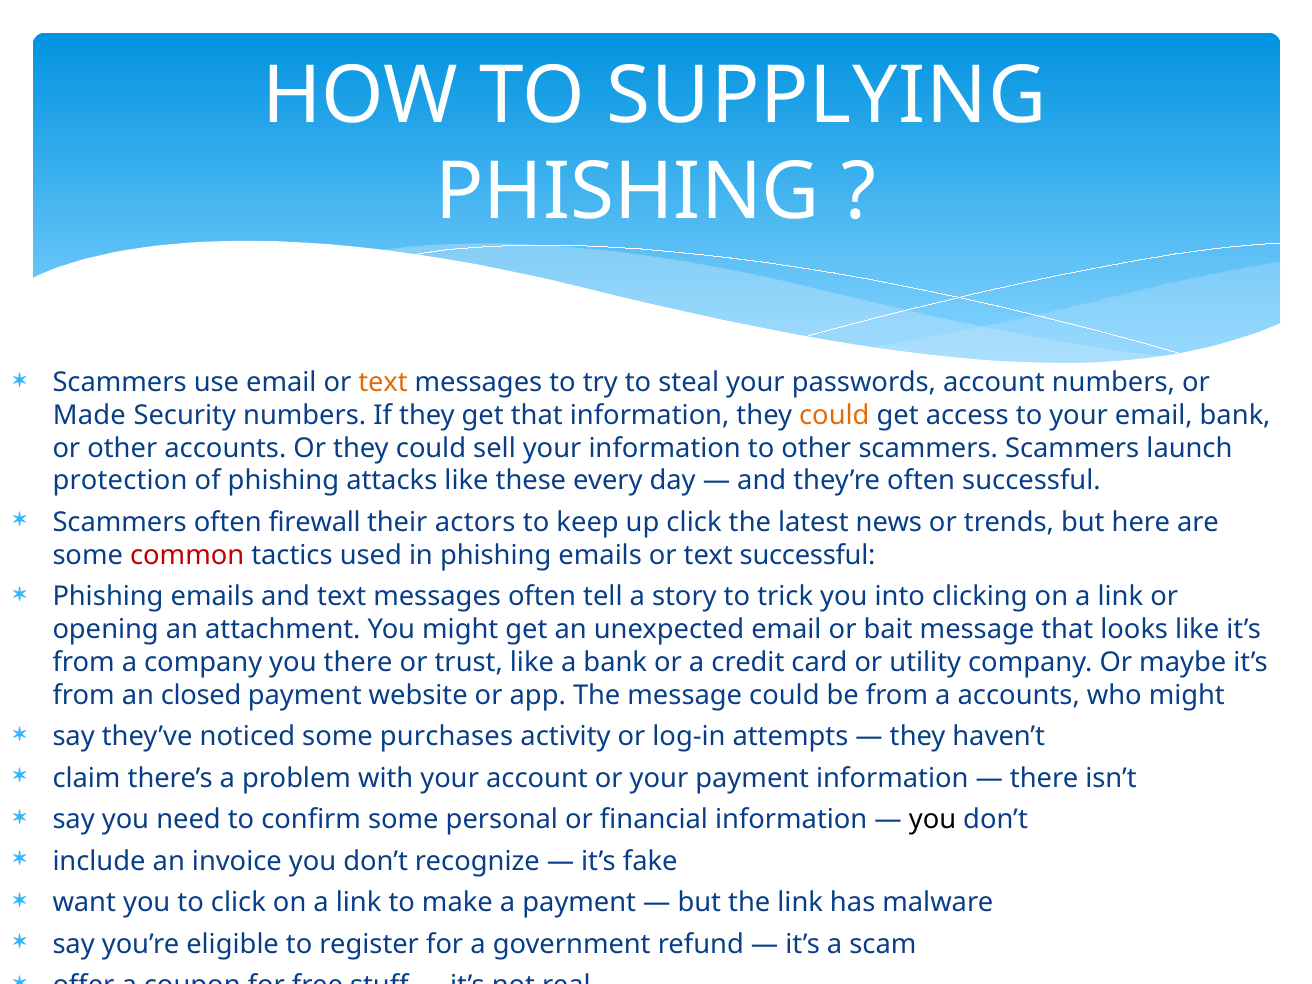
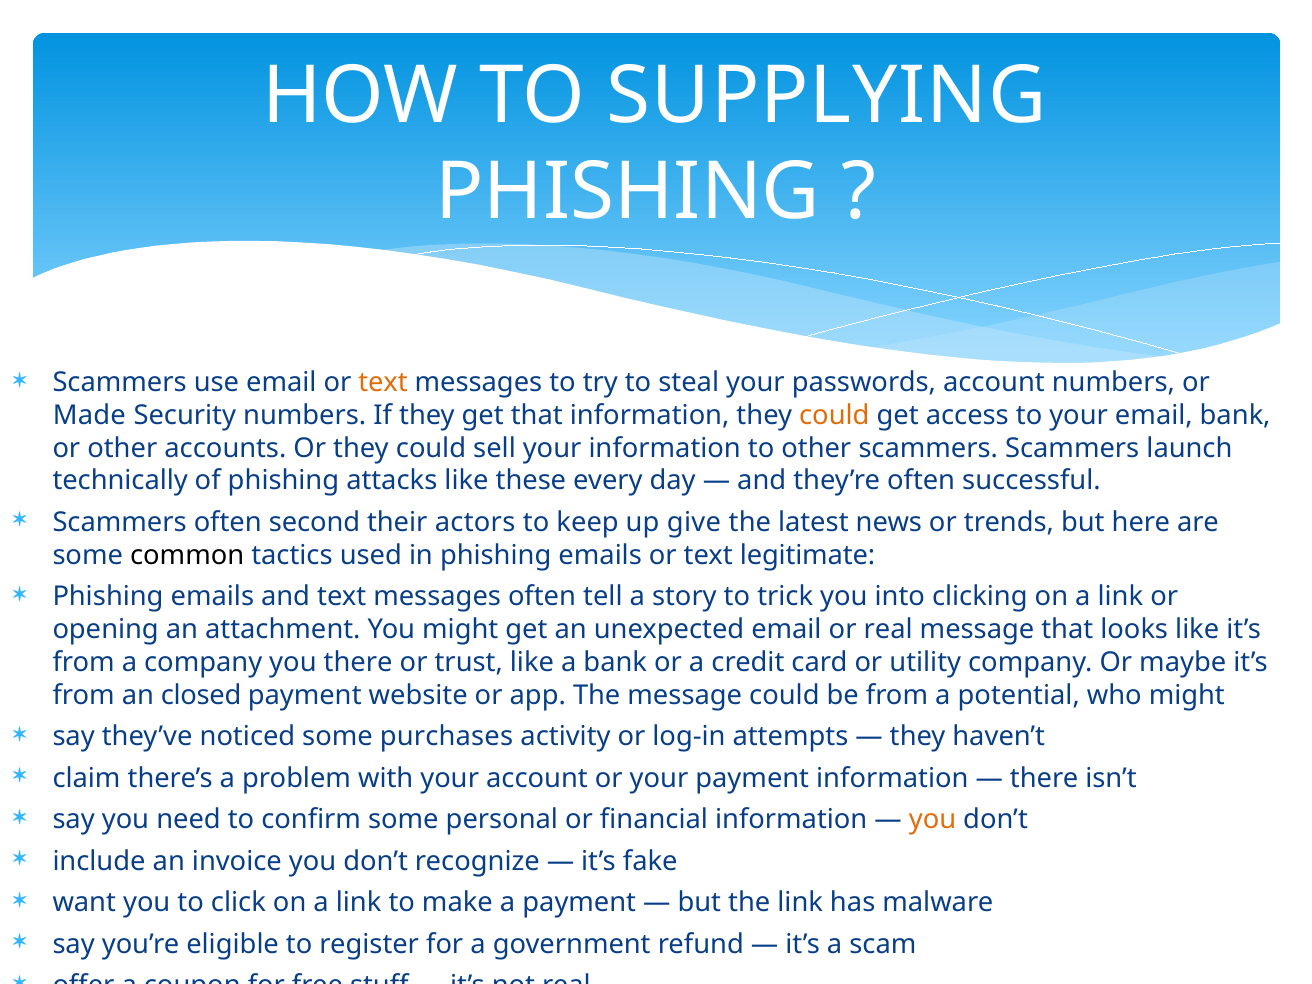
protection: protection -> technically
firewall: firewall -> second
up click: click -> give
common colour: red -> black
text successful: successful -> legitimate
or bait: bait -> real
a accounts: accounts -> potential
you at (933, 820) colour: black -> orange
